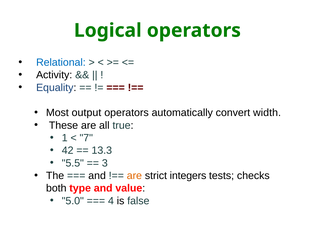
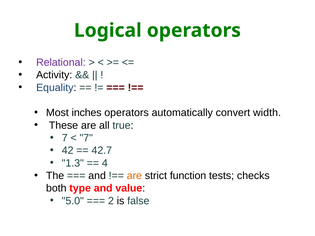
Relational colour: blue -> purple
output: output -> inches
1 at (65, 138): 1 -> 7
13.3: 13.3 -> 42.7
5.5: 5.5 -> 1.3
3: 3 -> 4
integers: integers -> function
4: 4 -> 2
